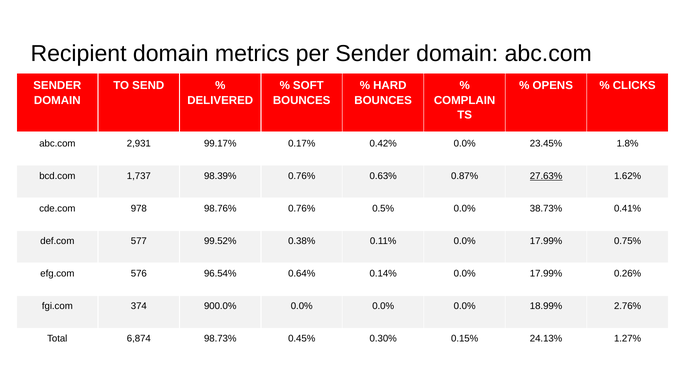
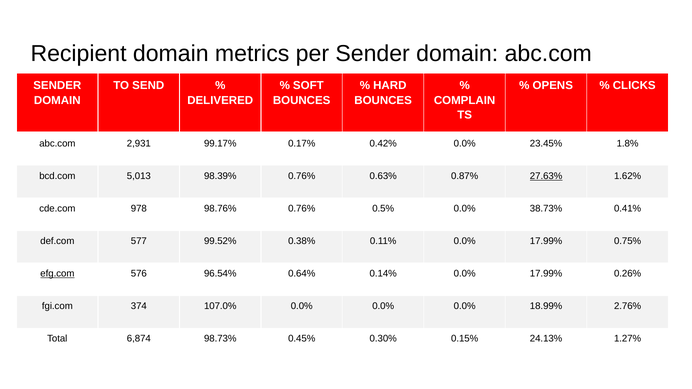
1,737: 1,737 -> 5,013
efg.com underline: none -> present
900.0%: 900.0% -> 107.0%
